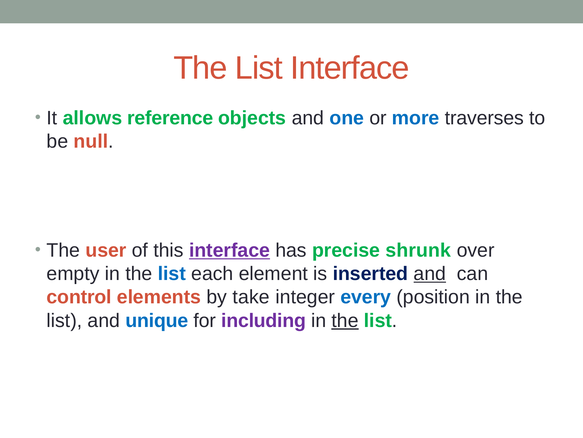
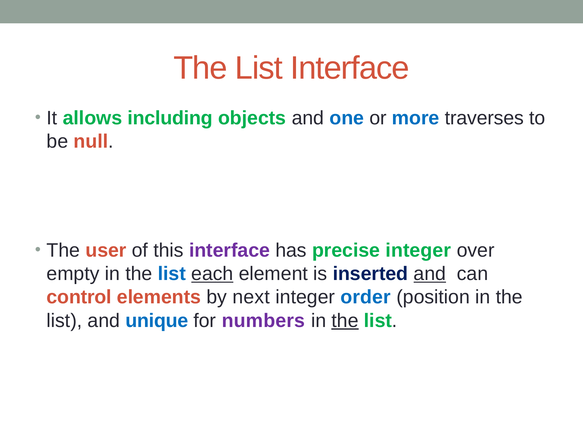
reference: reference -> including
interface at (230, 250) underline: present -> none
precise shrunk: shrunk -> integer
each underline: none -> present
take: take -> next
every: every -> order
including: including -> numbers
